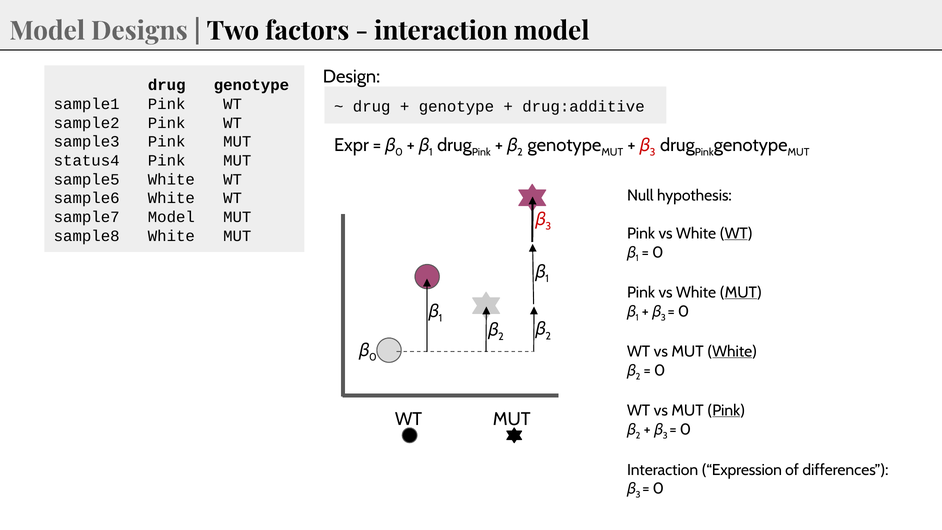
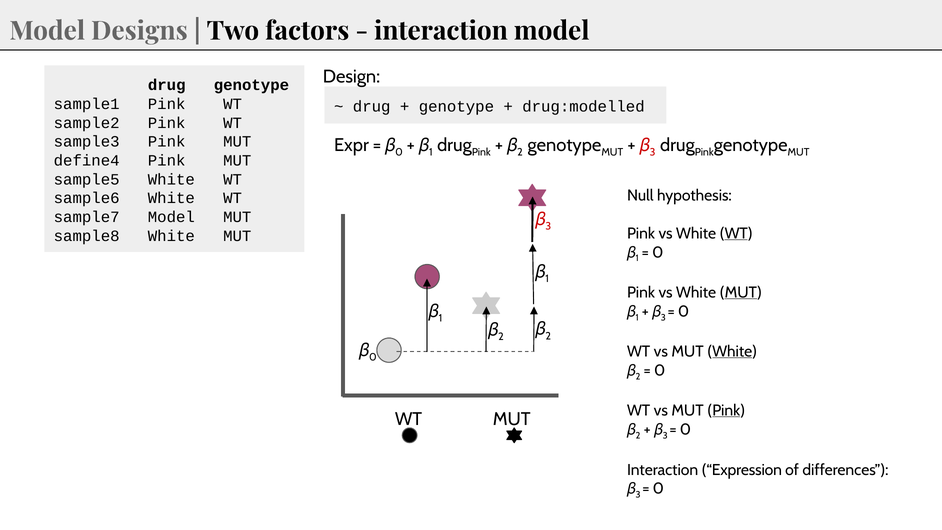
drug:additive: drug:additive -> drug:modelled
status4: status4 -> define4
